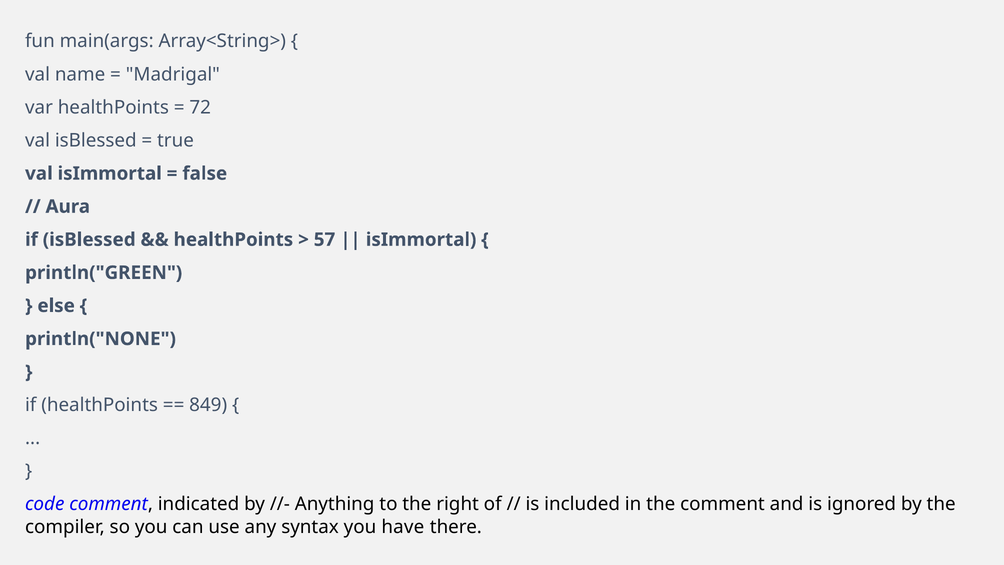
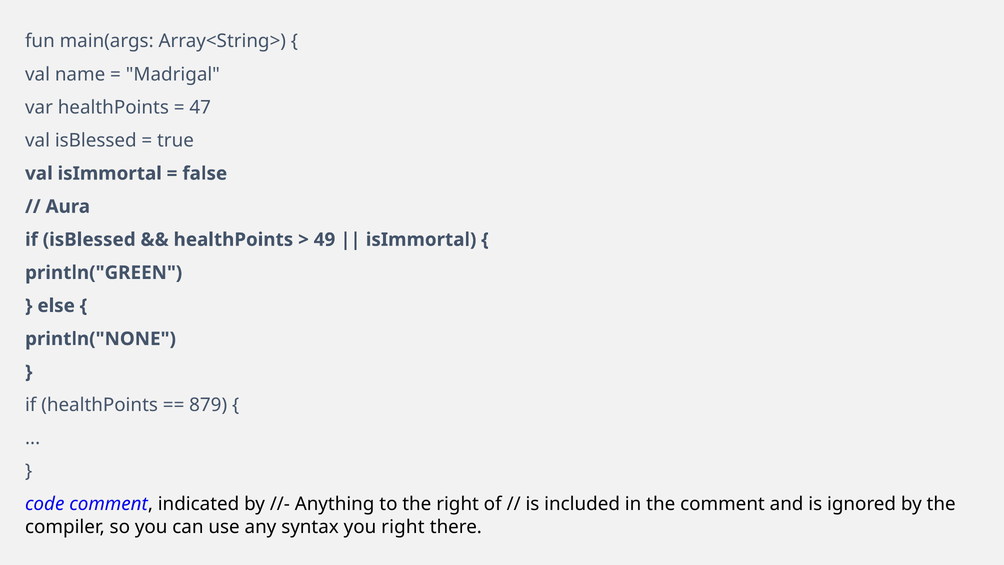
72: 72 -> 47
57: 57 -> 49
849: 849 -> 879
you have: have -> right
